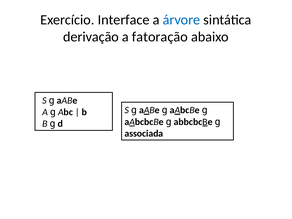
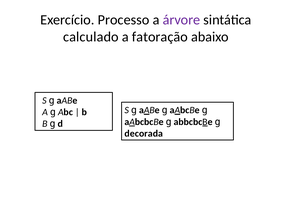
Interface: Interface -> Processo
árvore colour: blue -> purple
derivação: derivação -> calculado
associada: associada -> decorada
